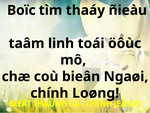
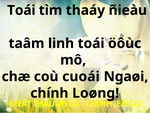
Boïc at (21, 10): Boïc -> Toái
bieân: bieân -> cuoái
